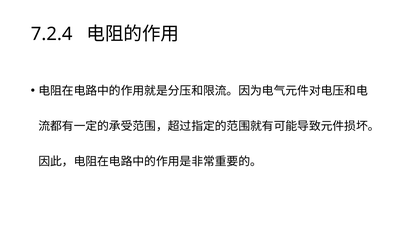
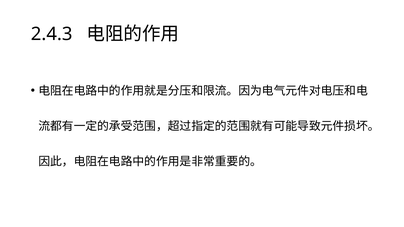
7.2.4: 7.2.4 -> 2.4.3
